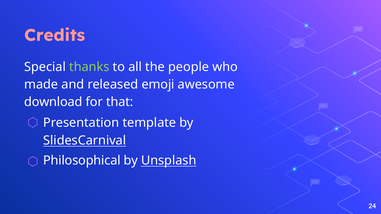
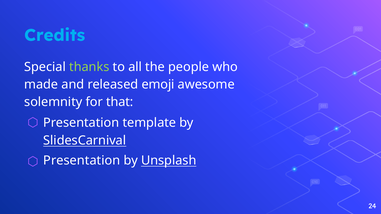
Credits colour: pink -> light blue
download: download -> solemnity
Philosophical at (82, 161): Philosophical -> Presentation
